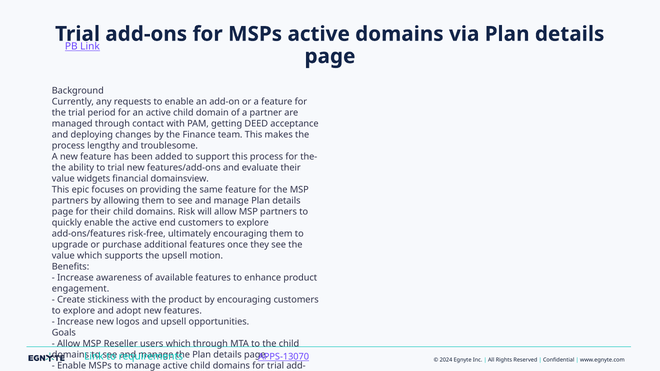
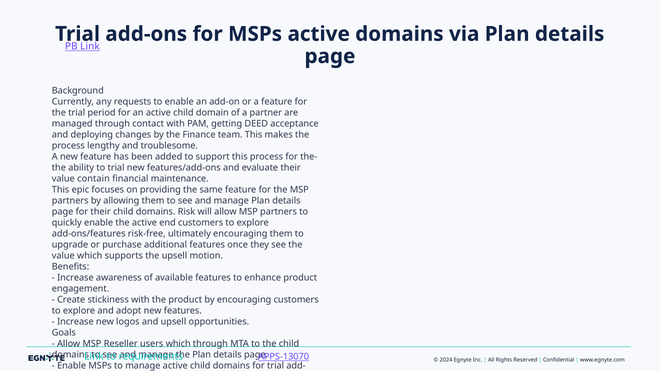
widgets: widgets -> contain
domainsview: domainsview -> maintenance
